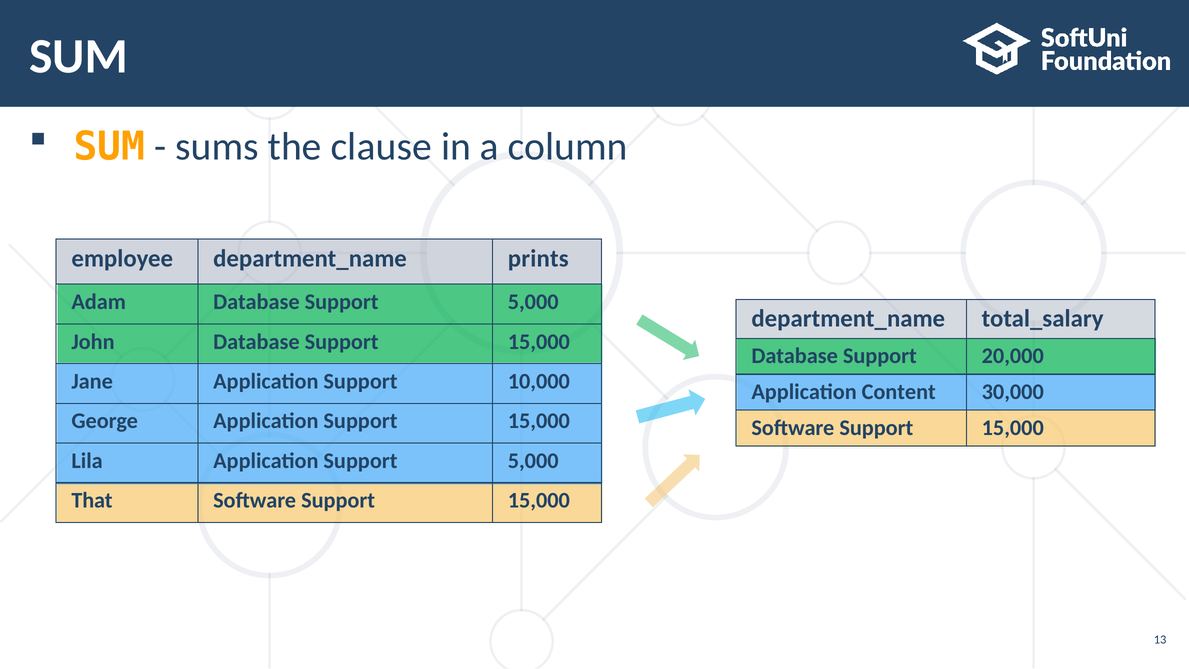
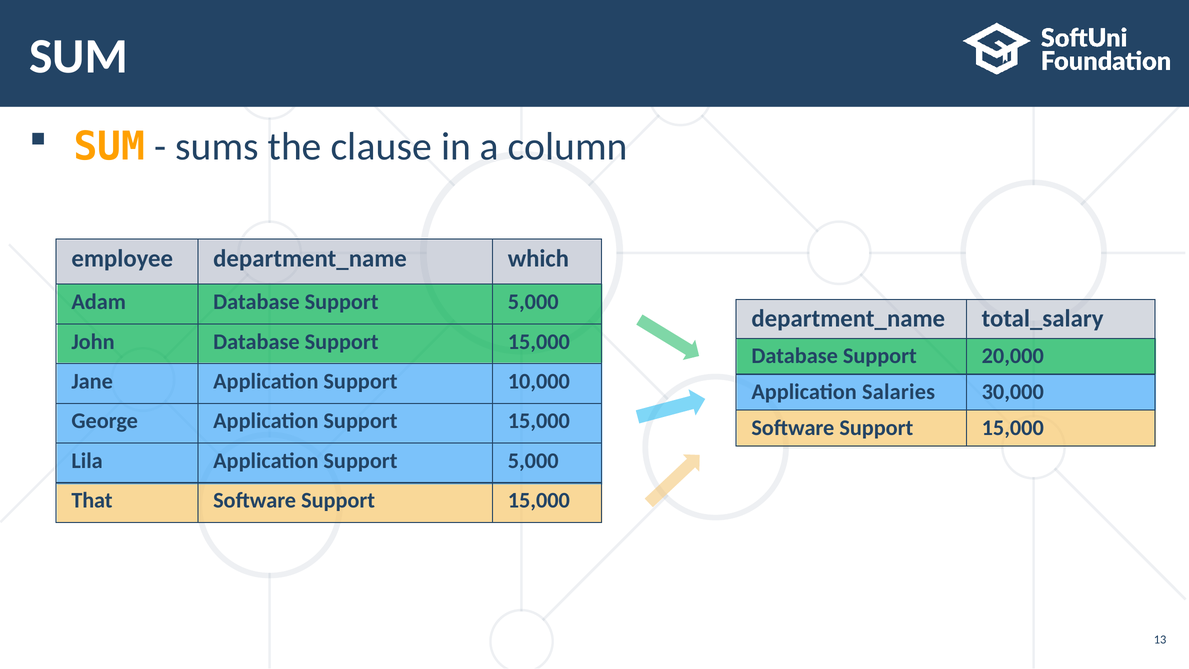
prints: prints -> which
Content: Content -> Salaries
